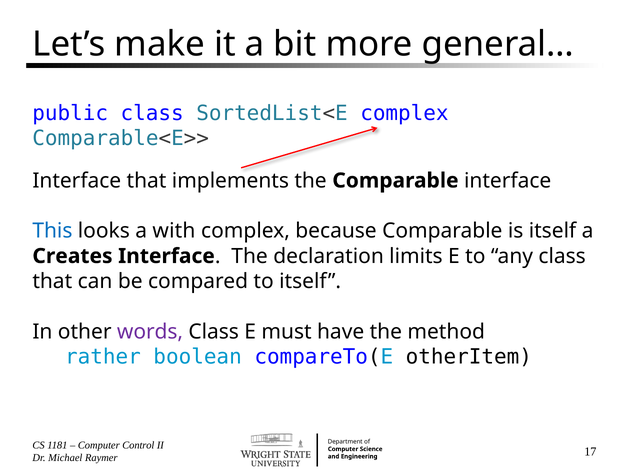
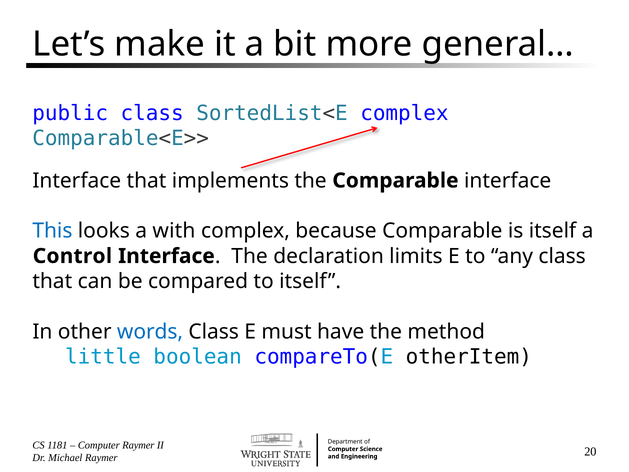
Creates: Creates -> Control
words colour: purple -> blue
rather: rather -> little
Computer Control: Control -> Raymer
17: 17 -> 20
